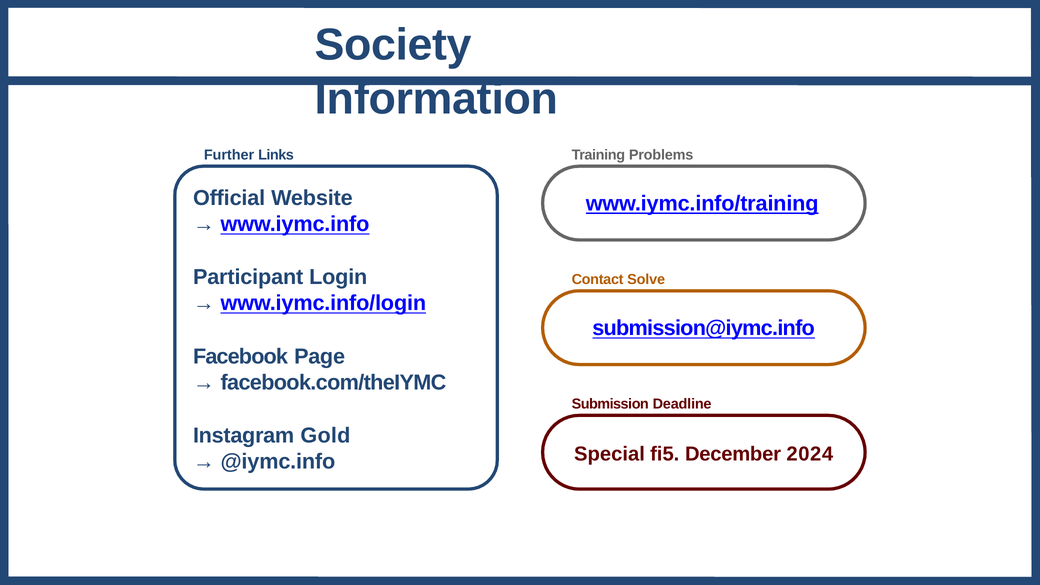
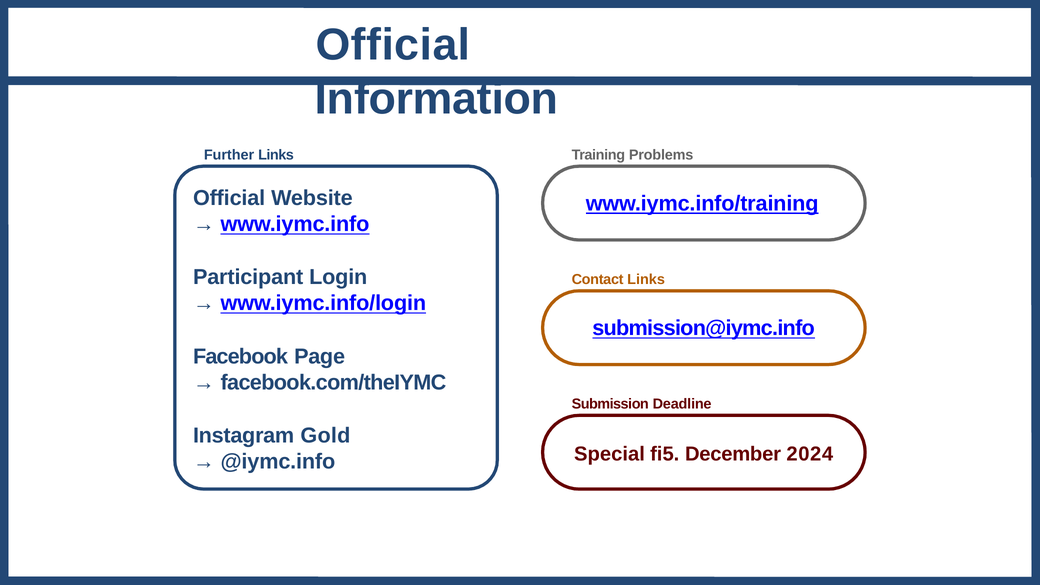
Society at (393, 45): Society -> Official
Contact Solve: Solve -> Links
